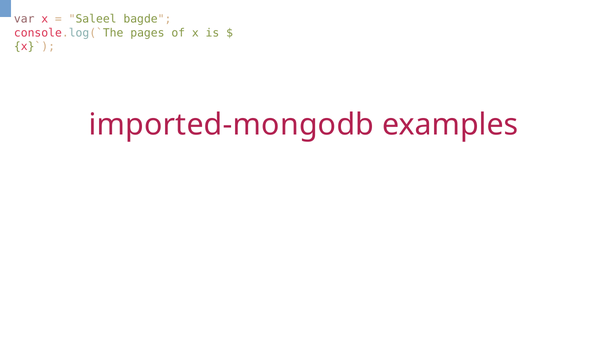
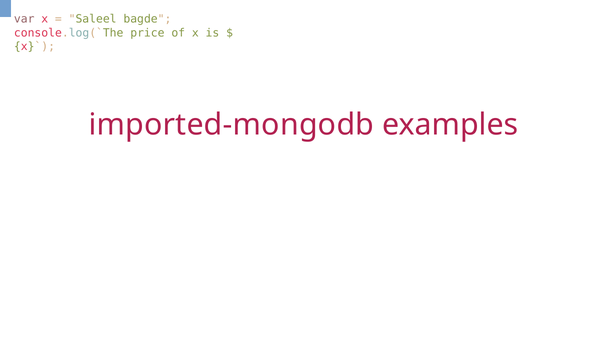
pages: pages -> price
